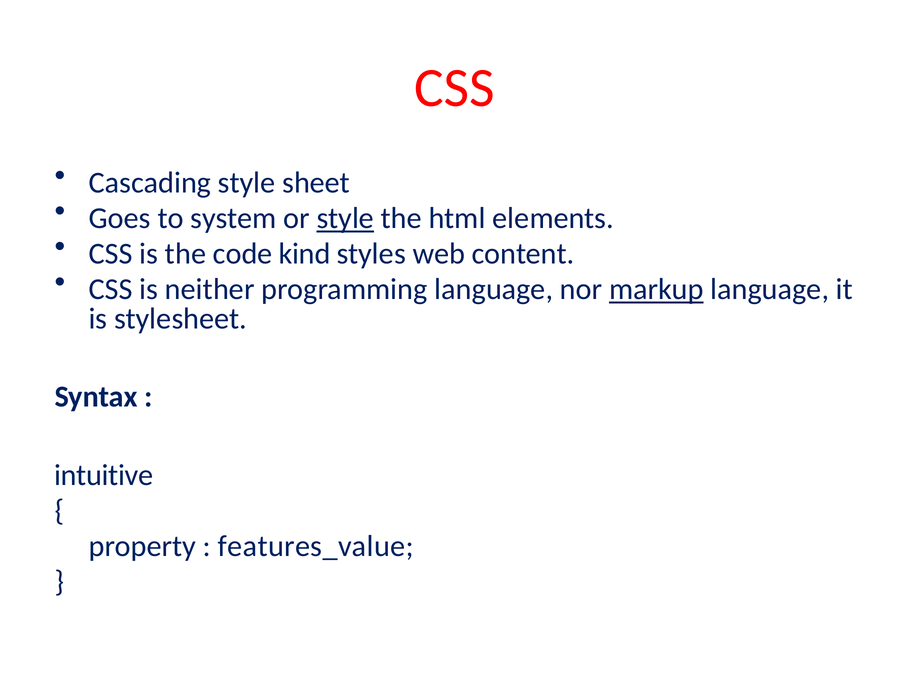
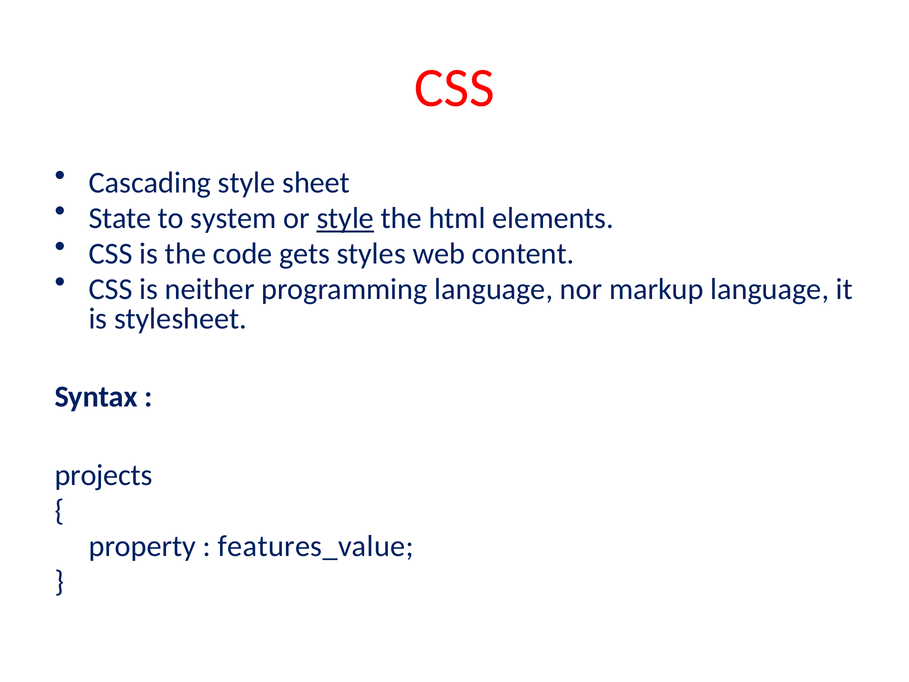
Goes: Goes -> State
kind: kind -> gets
markup underline: present -> none
intuitive: intuitive -> projects
